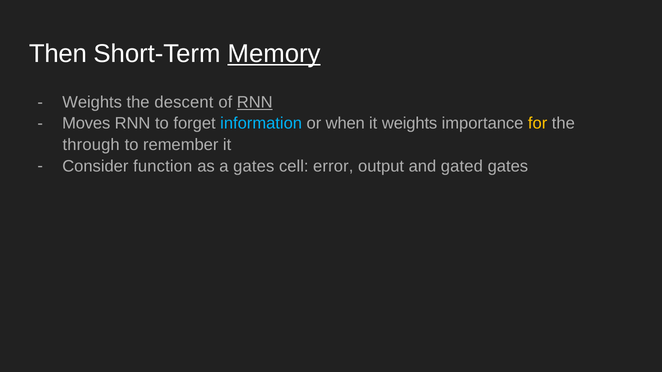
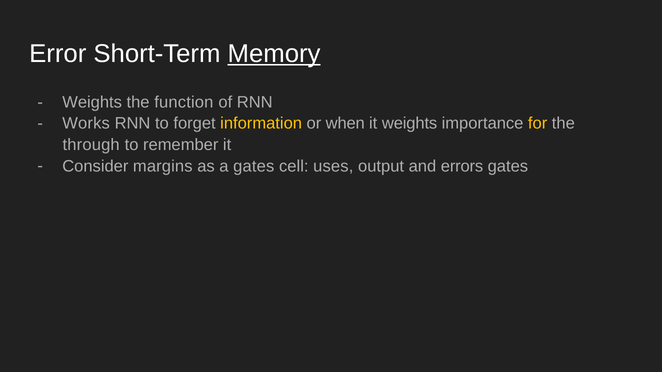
Then: Then -> Error
descent: descent -> function
RNN at (255, 102) underline: present -> none
Moves: Moves -> Works
information colour: light blue -> yellow
function: function -> margins
error: error -> uses
gated: gated -> errors
